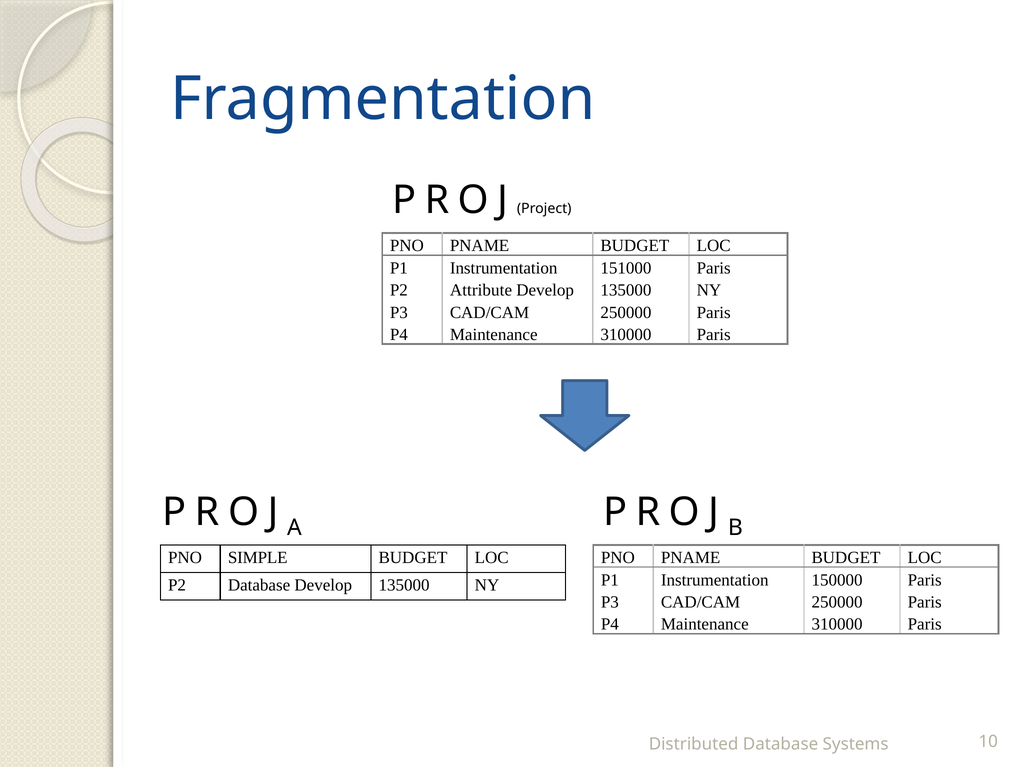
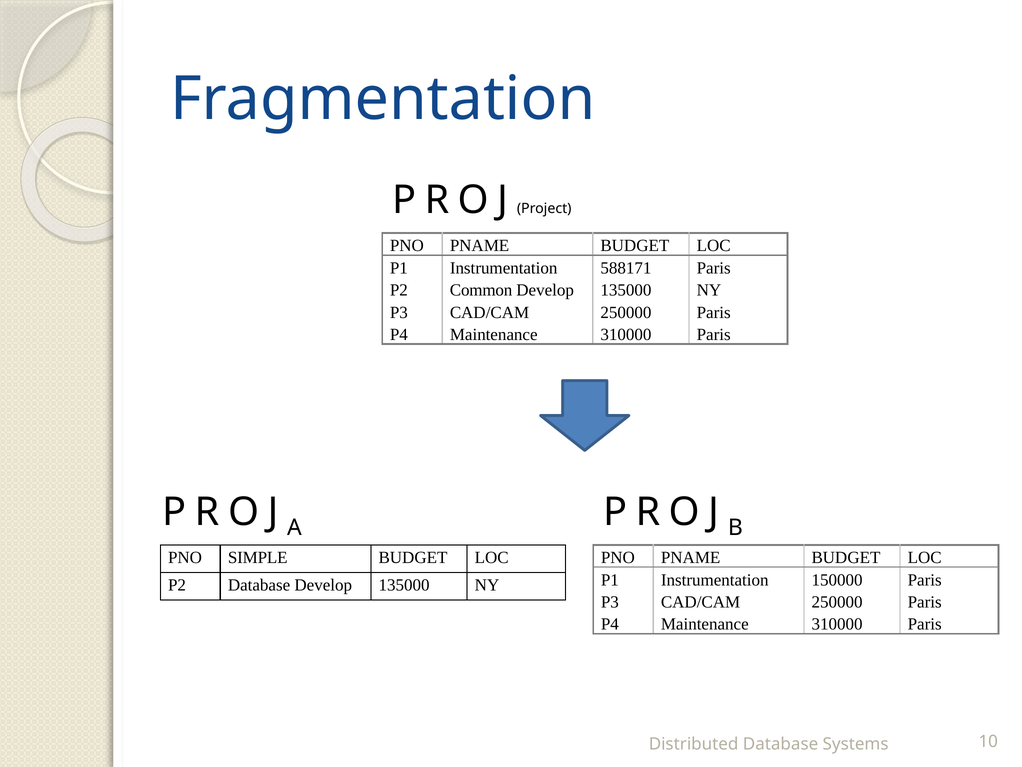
151000: 151000 -> 588171
Attribute: Attribute -> Common
